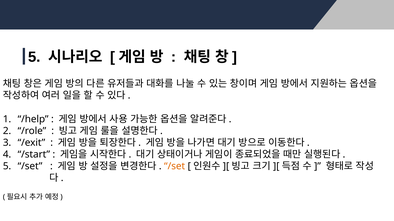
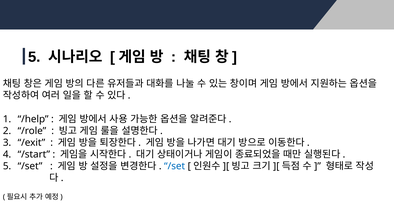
/set at (175, 167) colour: orange -> blue
